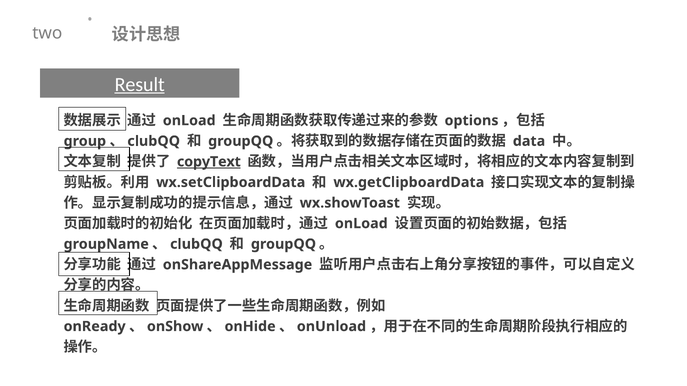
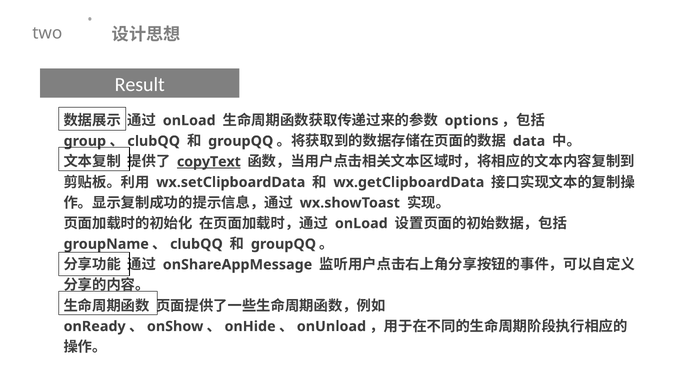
Result underline: present -> none
